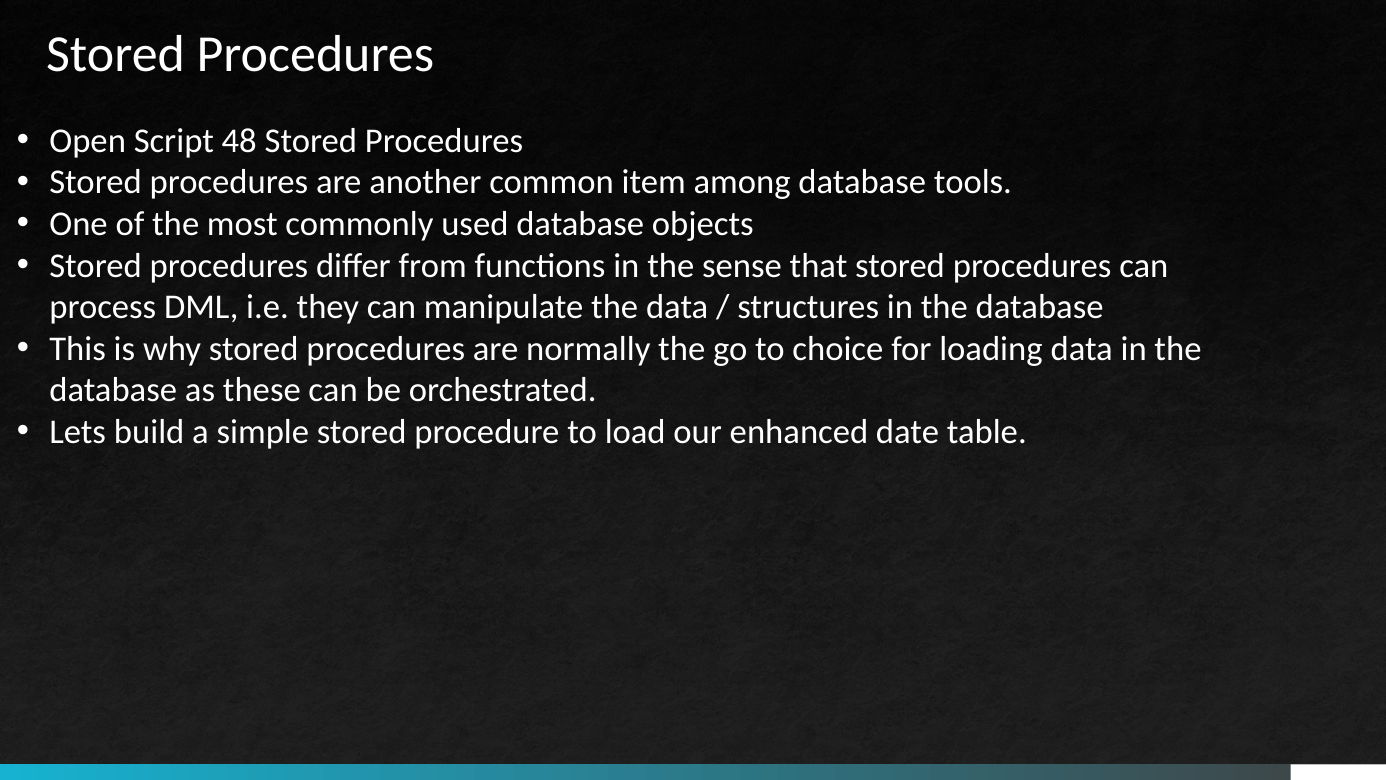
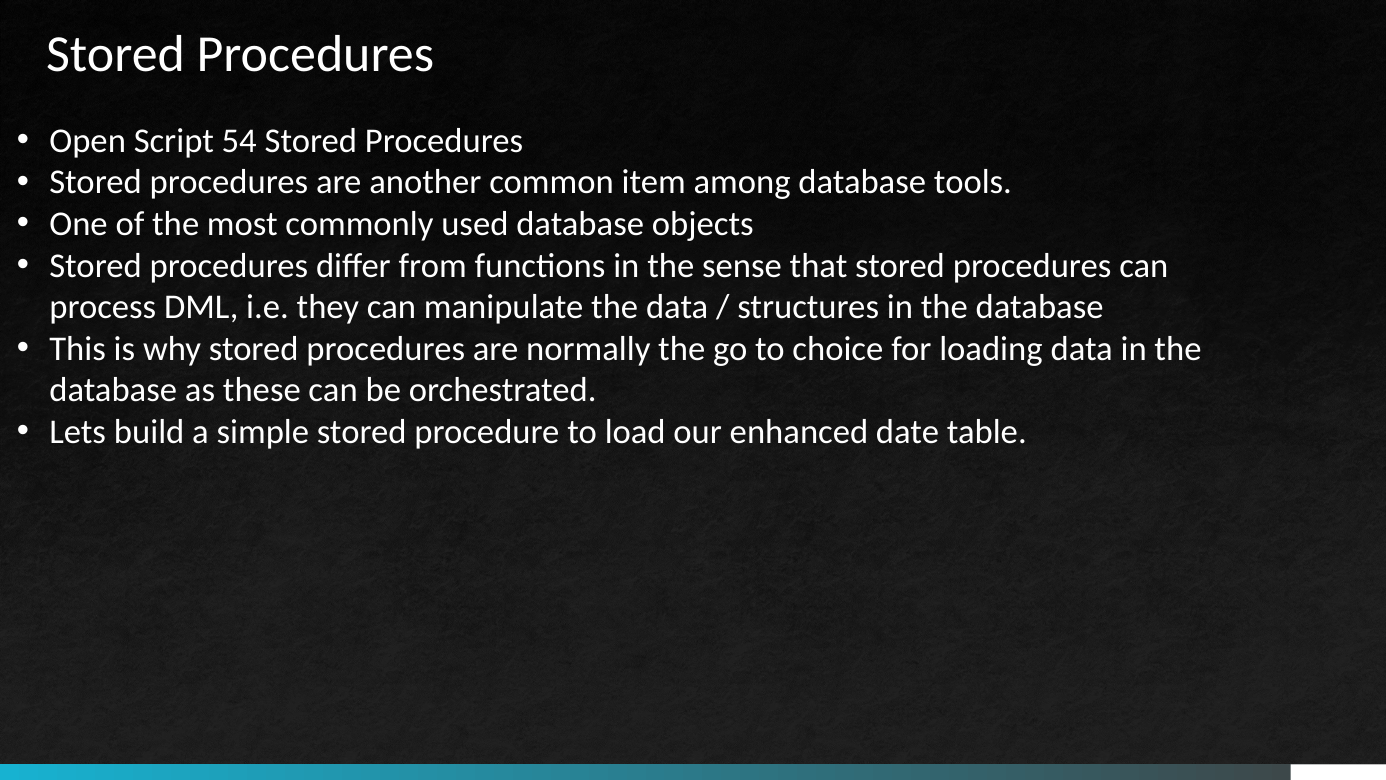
48: 48 -> 54
